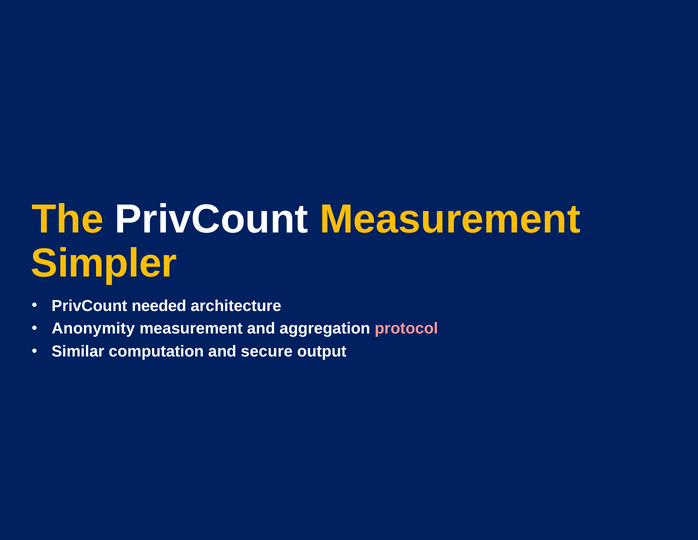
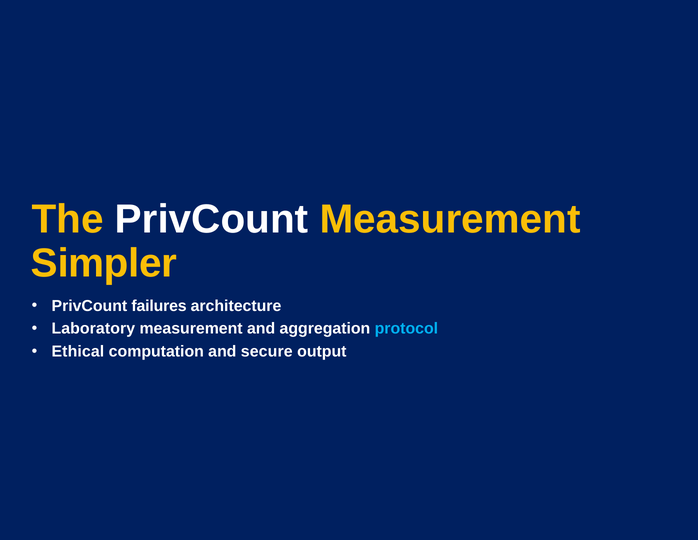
needed: needed -> failures
Anonymity: Anonymity -> Laboratory
protocol colour: pink -> light blue
Similar: Similar -> Ethical
